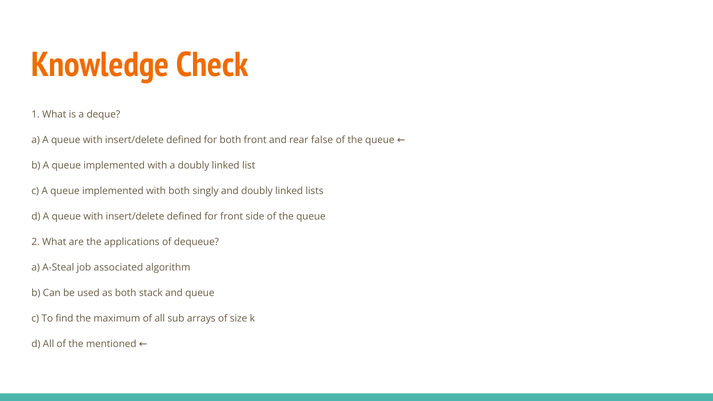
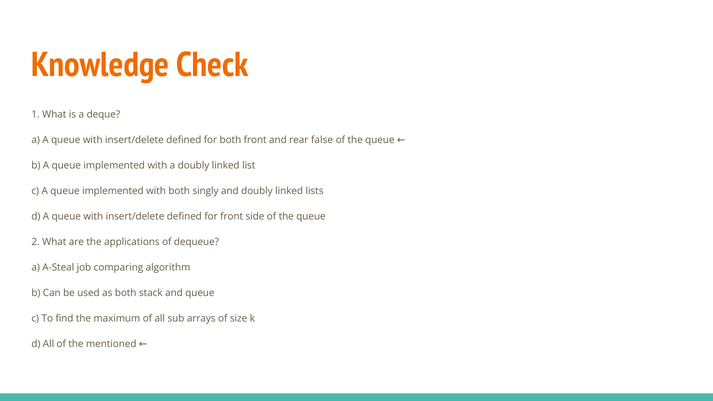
associated: associated -> comparing
